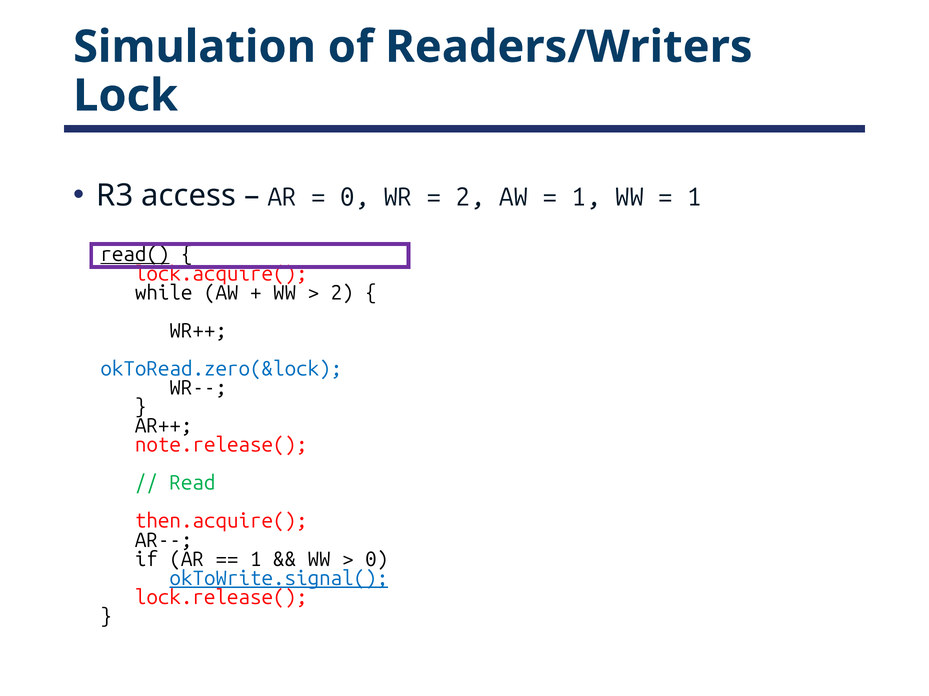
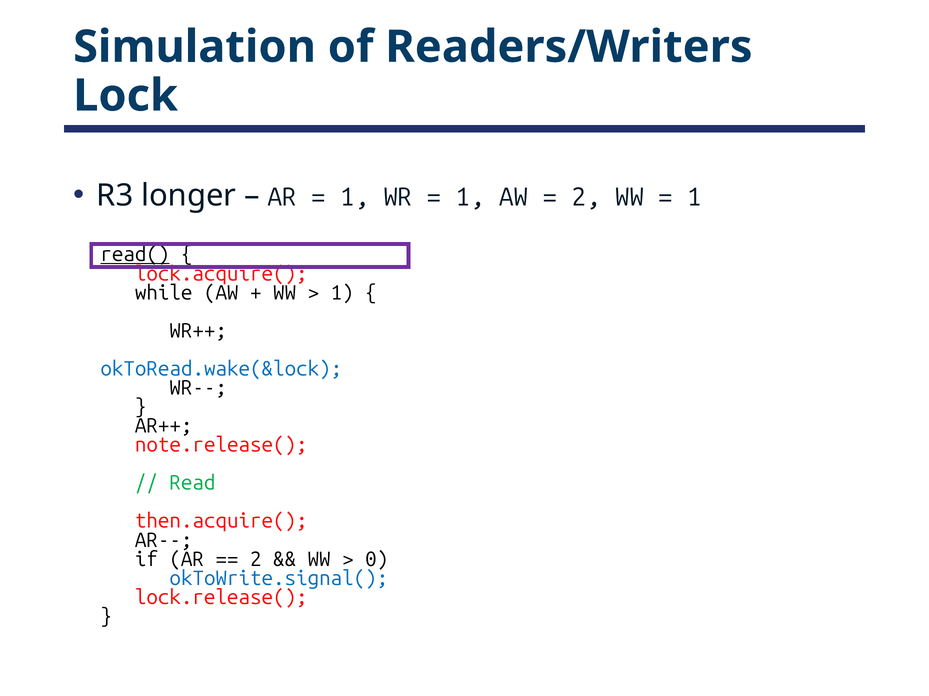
access: access -> longer
0 at (355, 197): 0 -> 1
2 at (470, 197): 2 -> 1
1 at (586, 197): 1 -> 2
2 at (342, 293): 2 -> 1
okToRead.zero(&lock: okToRead.zero(&lock -> okToRead.wake(&lock
1 at (256, 560): 1 -> 2
okToWrite.signal( underline: present -> none
